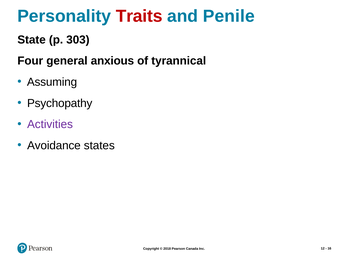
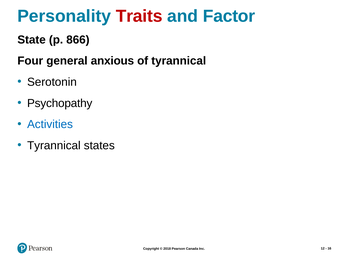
Penile: Penile -> Factor
303: 303 -> 866
Assuming: Assuming -> Serotonin
Activities colour: purple -> blue
Avoidance at (54, 146): Avoidance -> Tyrannical
